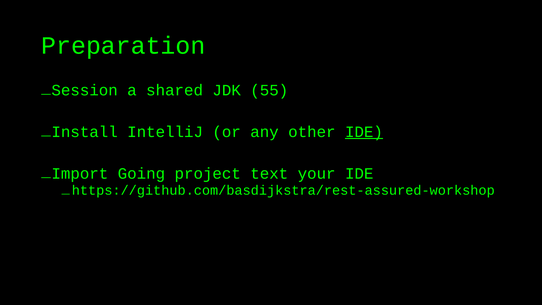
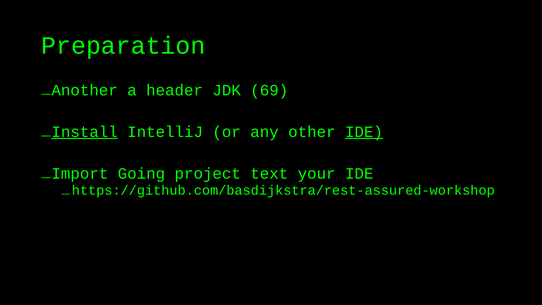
Session: Session -> Another
shared: shared -> header
55: 55 -> 69
Install underline: none -> present
